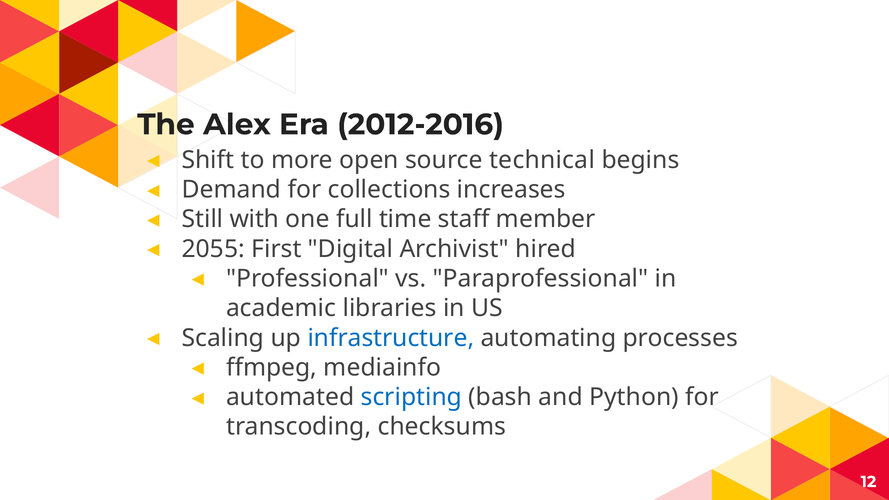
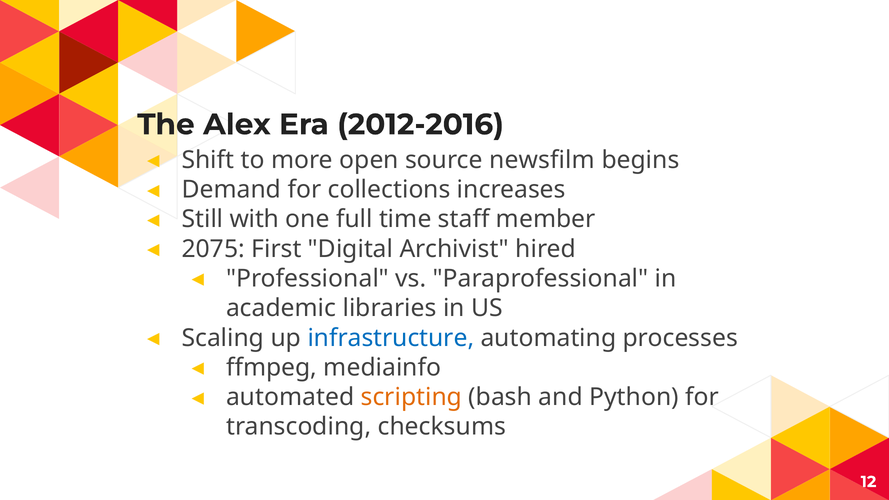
technical: technical -> newsfilm
2055: 2055 -> 2075
scripting colour: blue -> orange
